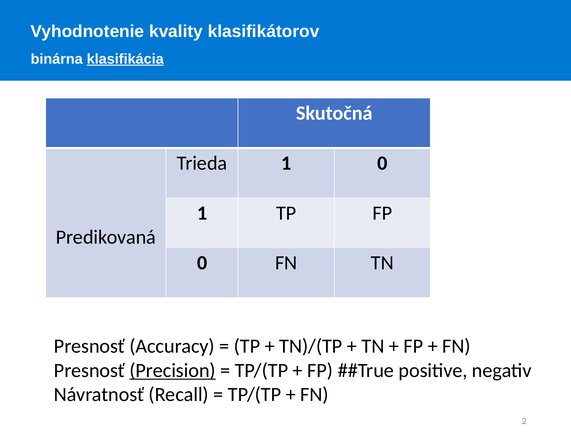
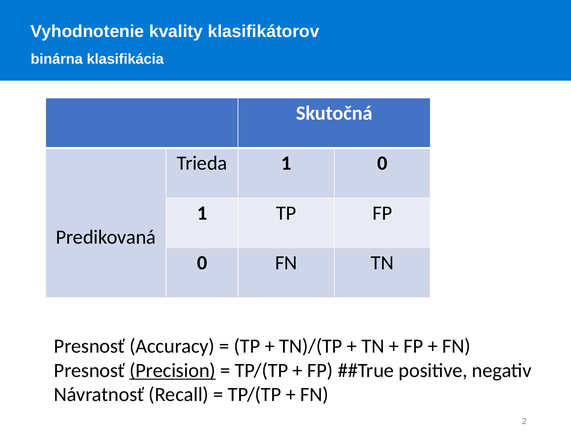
klasifikácia underline: present -> none
